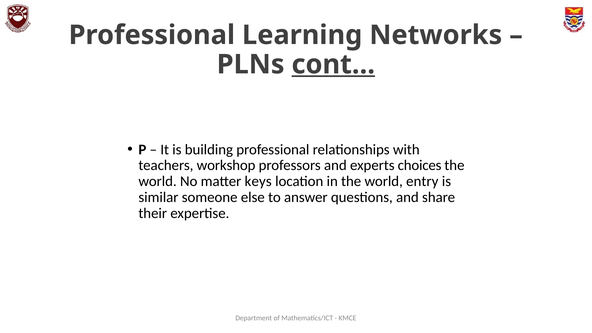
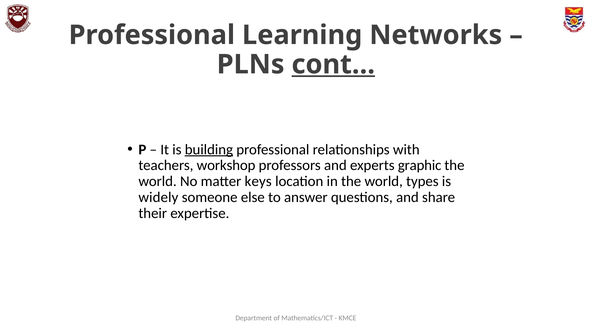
building underline: none -> present
choices: choices -> graphic
entry: entry -> types
similar: similar -> widely
